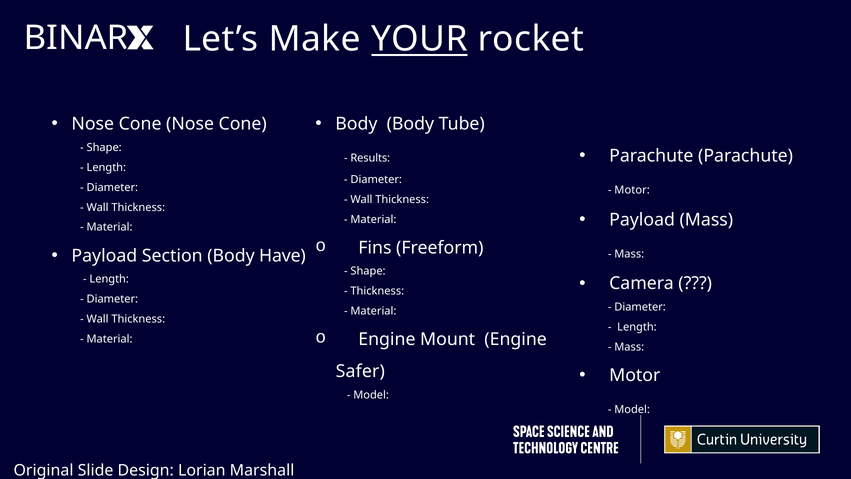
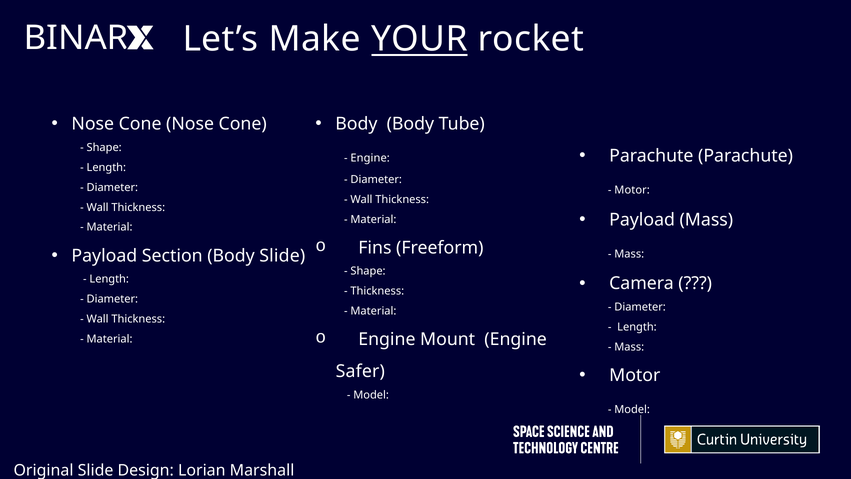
Results at (370, 158): Results -> Engine
Body Have: Have -> Slide
